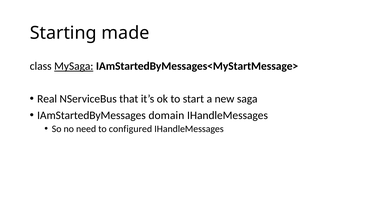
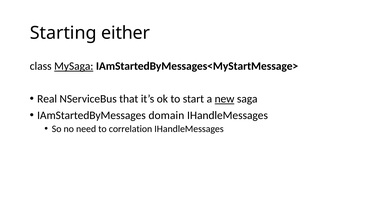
made: made -> either
new underline: none -> present
configured: configured -> correlation
